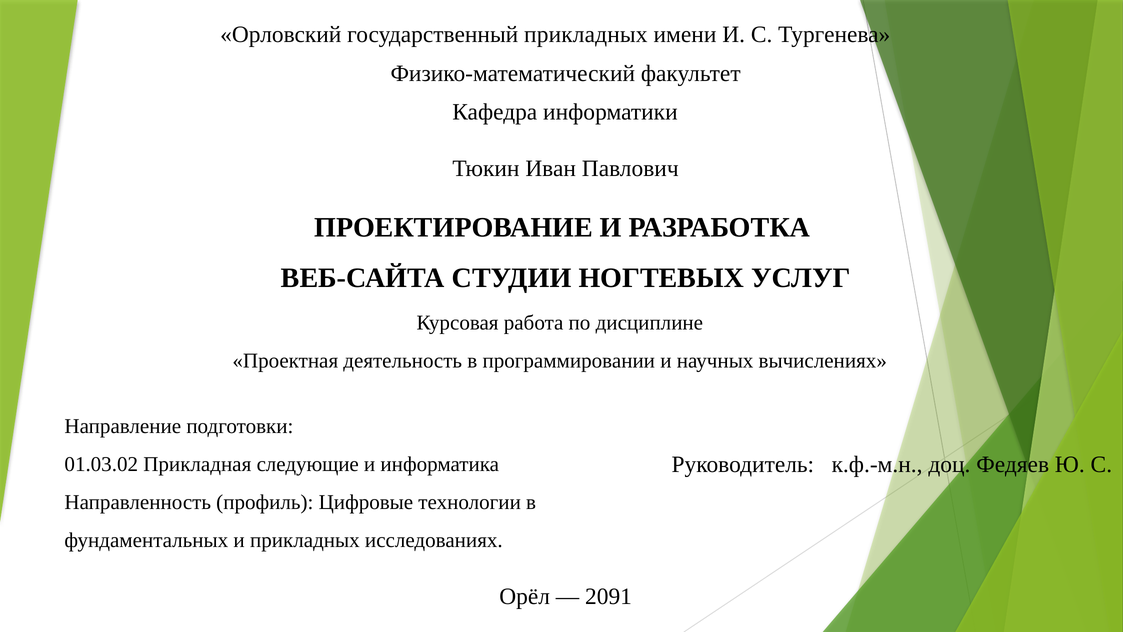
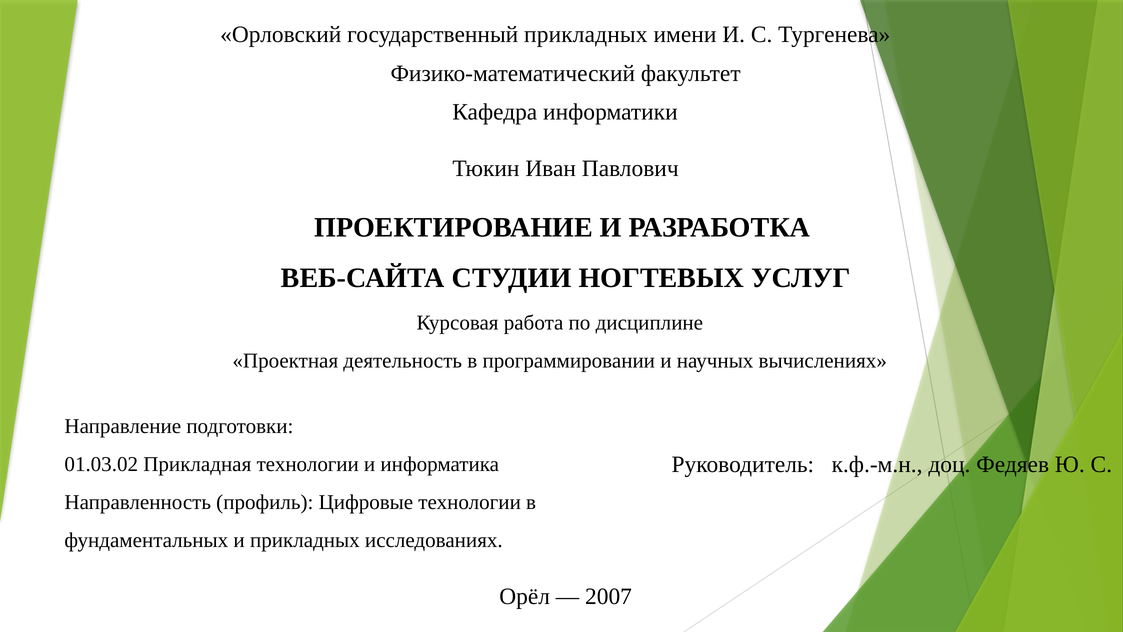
Прикладная следующие: следующие -> технологии
2091: 2091 -> 2007
